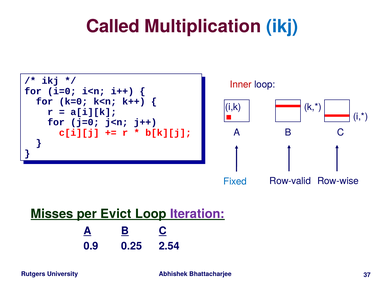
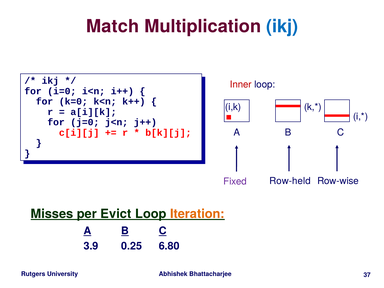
Called: Called -> Match
Row-valid: Row-valid -> Row-held
Fixed colour: blue -> purple
Iteration colour: purple -> orange
0.9: 0.9 -> 3.9
2.54: 2.54 -> 6.80
